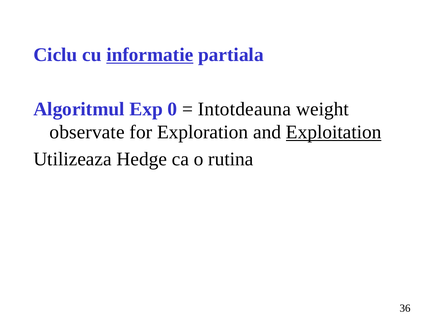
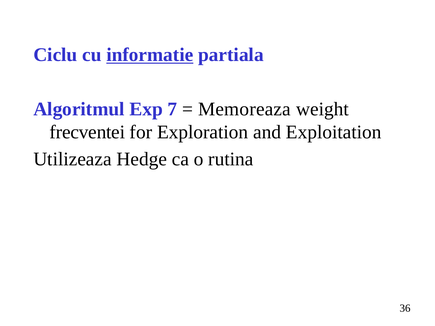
0: 0 -> 7
Intotdeauna: Intotdeauna -> Memoreaza
observate: observate -> frecventei
Exploitation underline: present -> none
